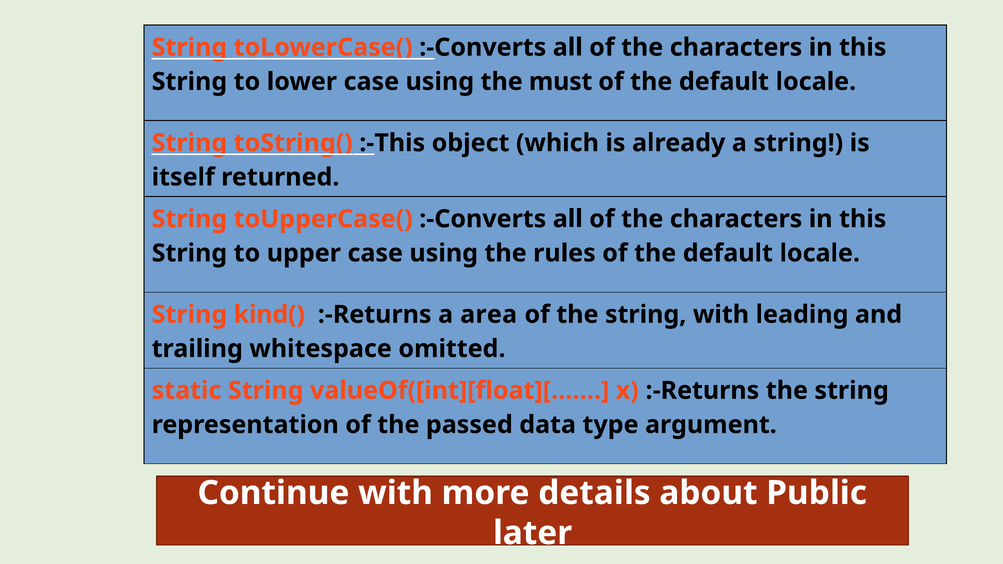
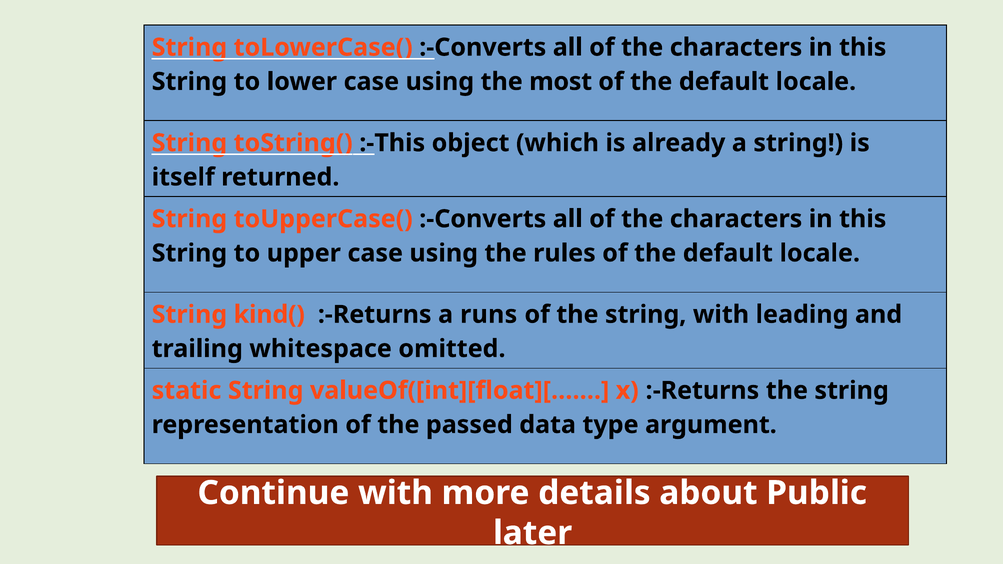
must: must -> most
area: area -> runs
